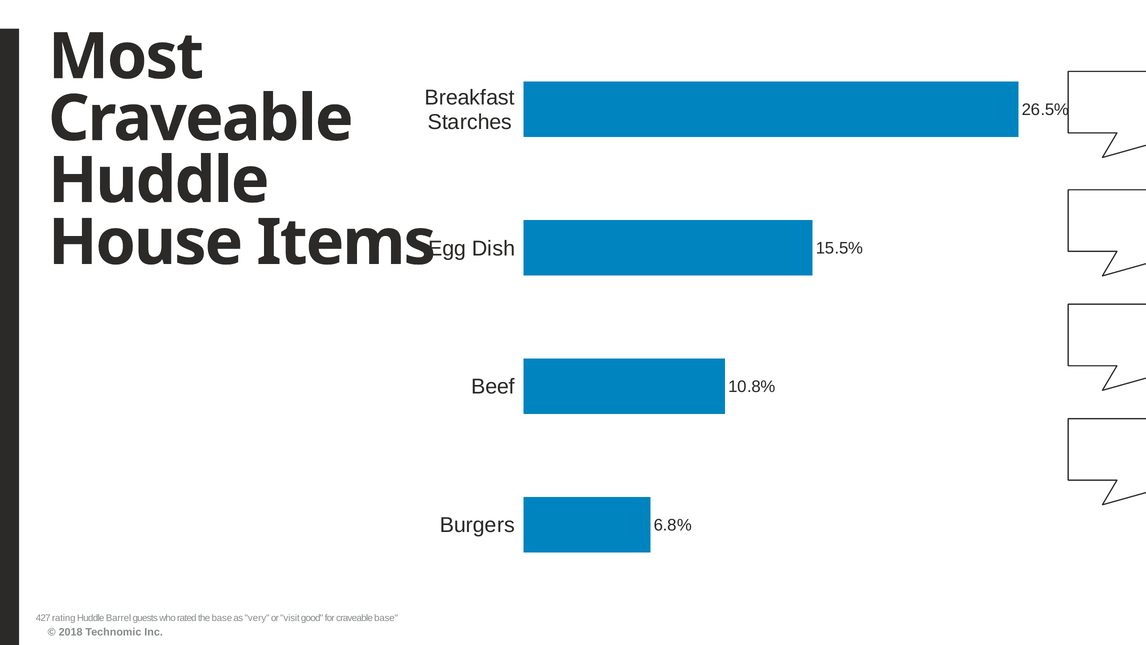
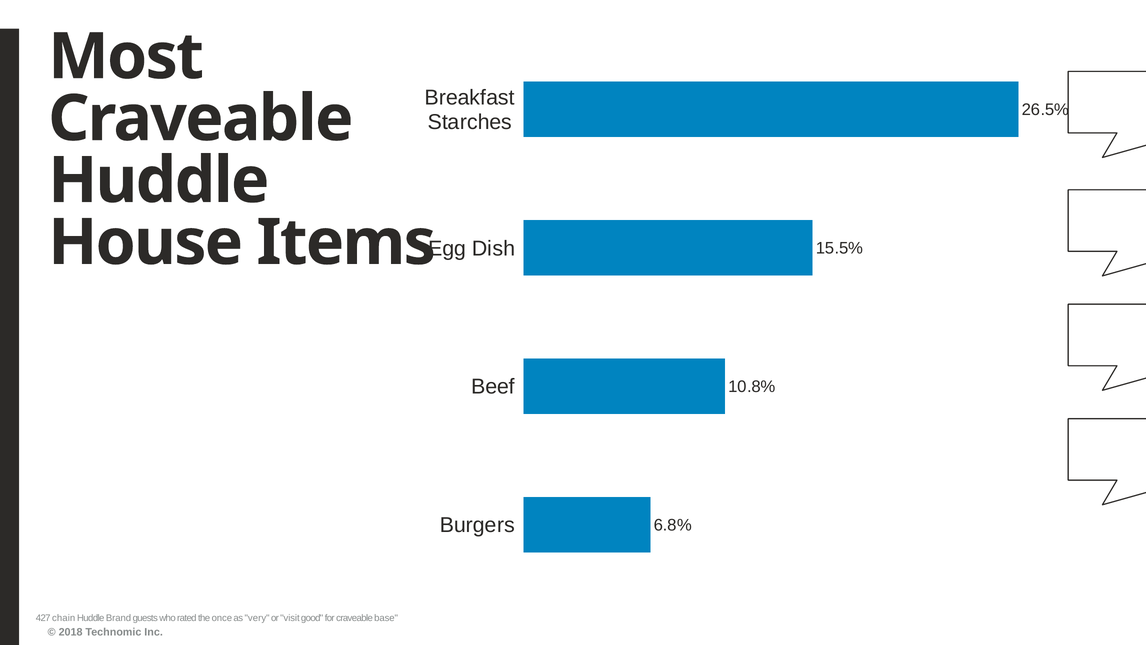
rating: rating -> chain
Barrel: Barrel -> Brand
the base: base -> once
